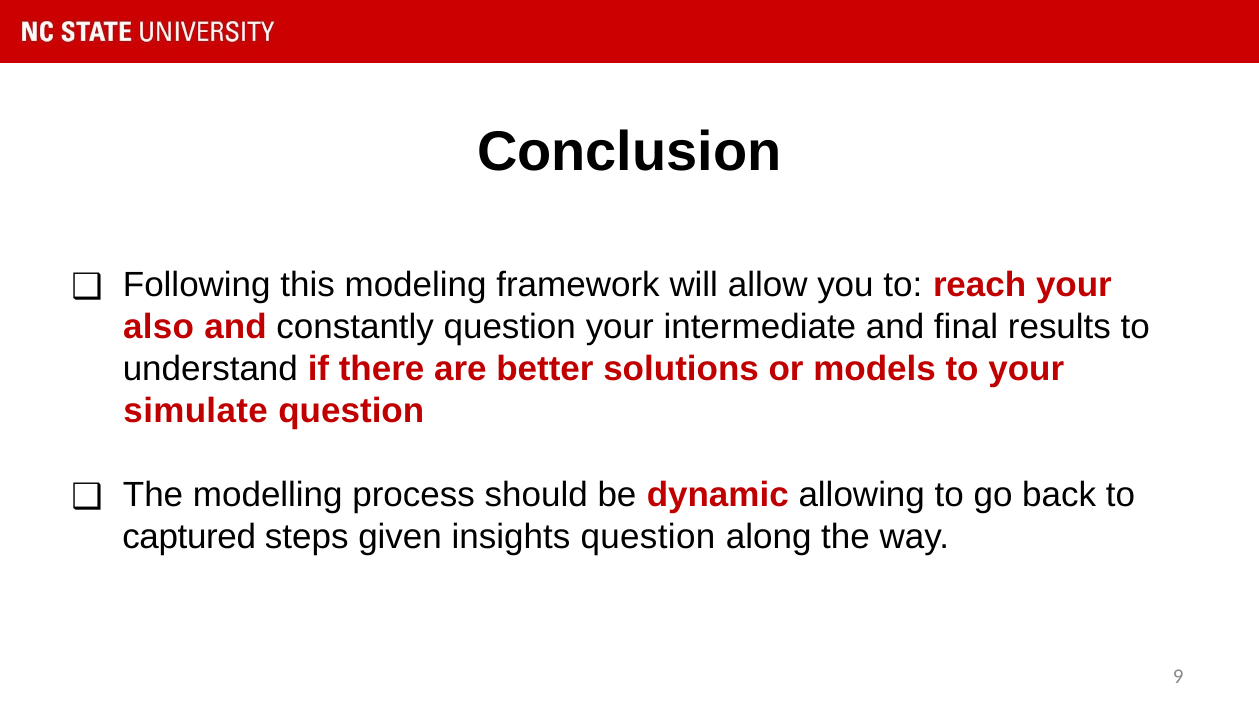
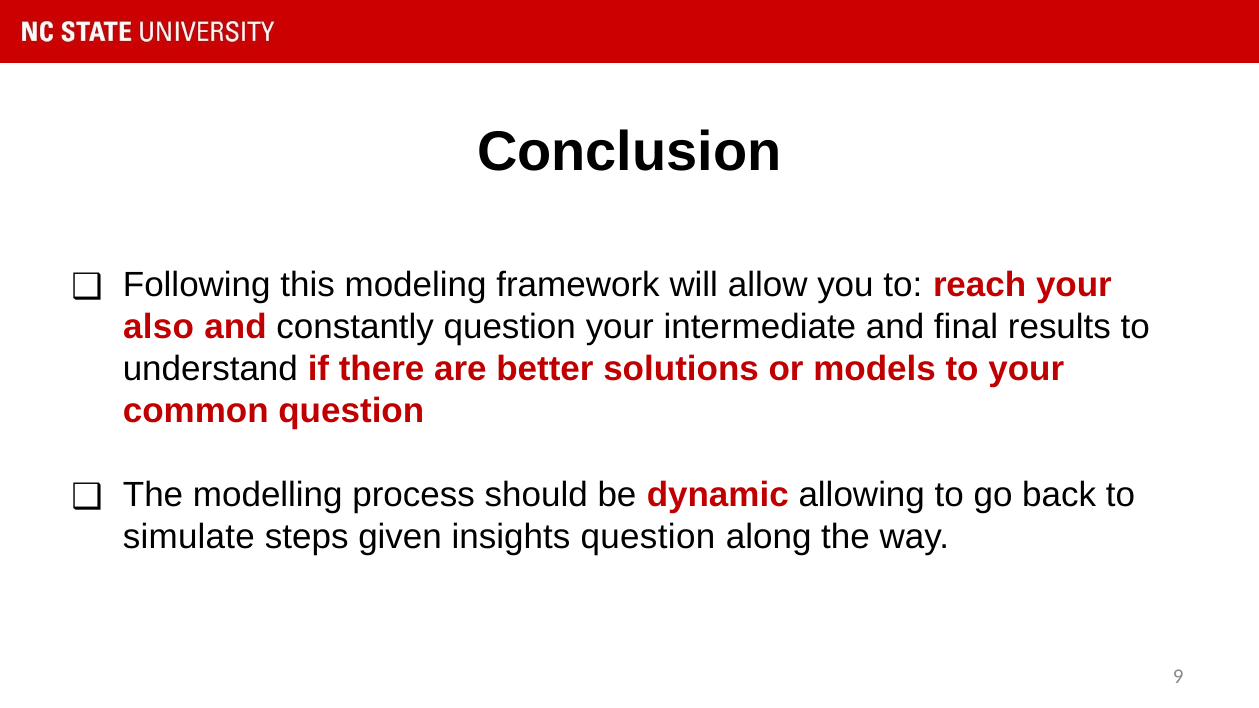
simulate: simulate -> common
captured: captured -> simulate
